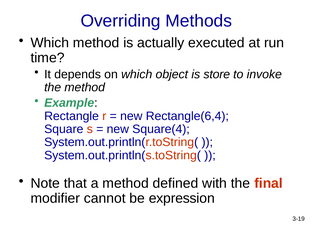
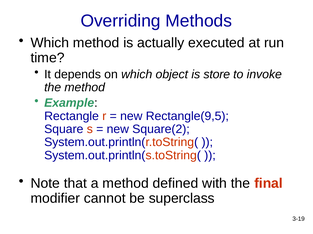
Rectangle(6,4: Rectangle(6,4 -> Rectangle(9,5
Square(4: Square(4 -> Square(2
expression: expression -> superclass
